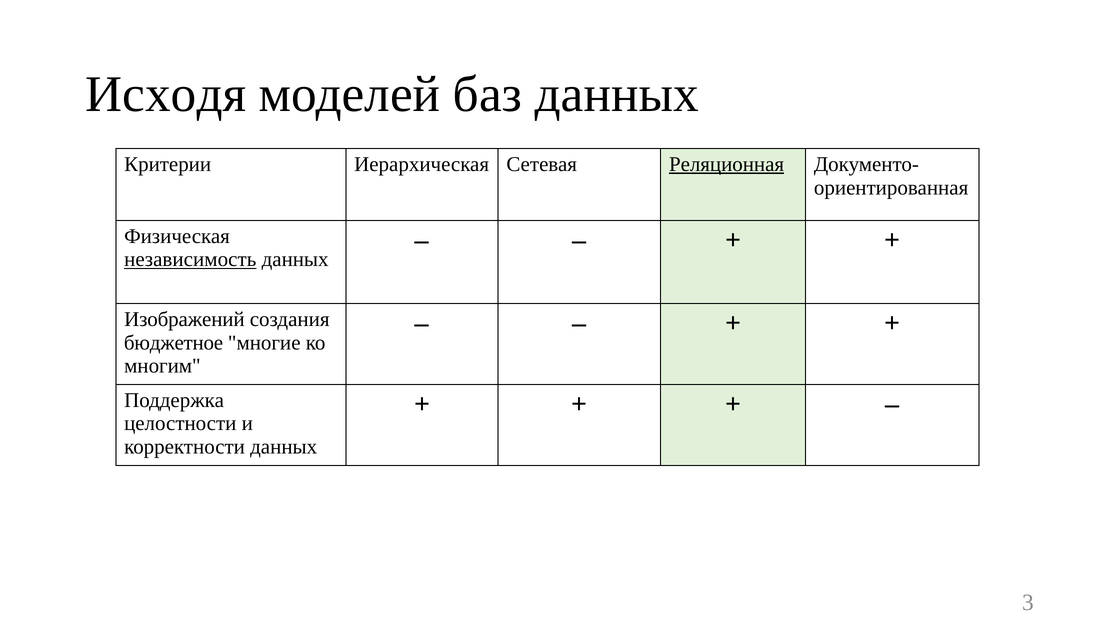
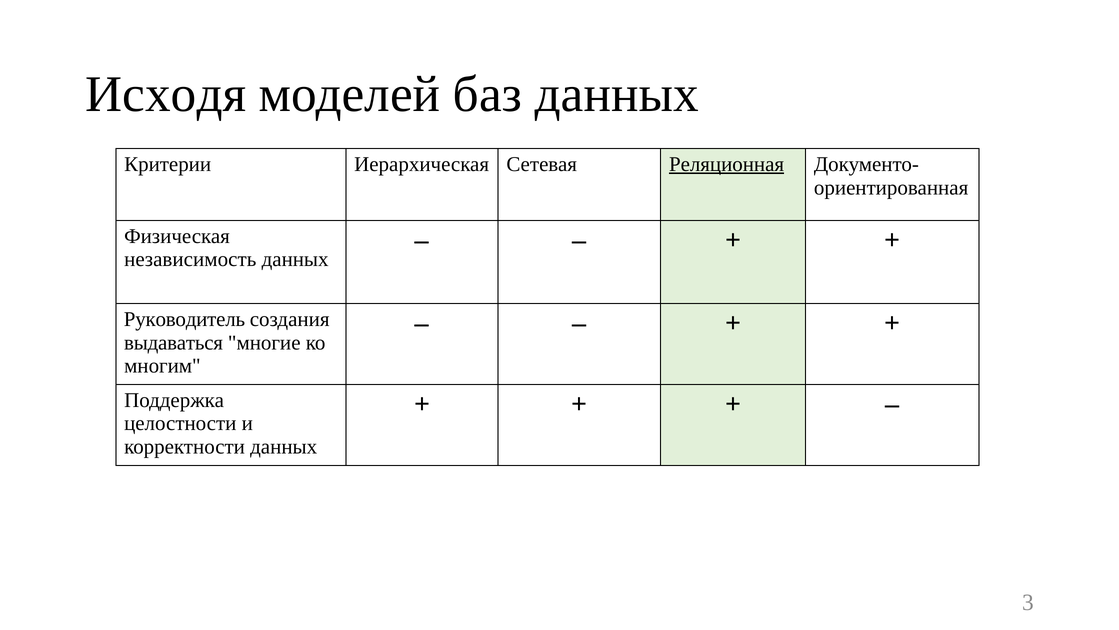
независимость underline: present -> none
Изображений: Изображений -> Руководитель
бюджетное: бюджетное -> выдаваться
